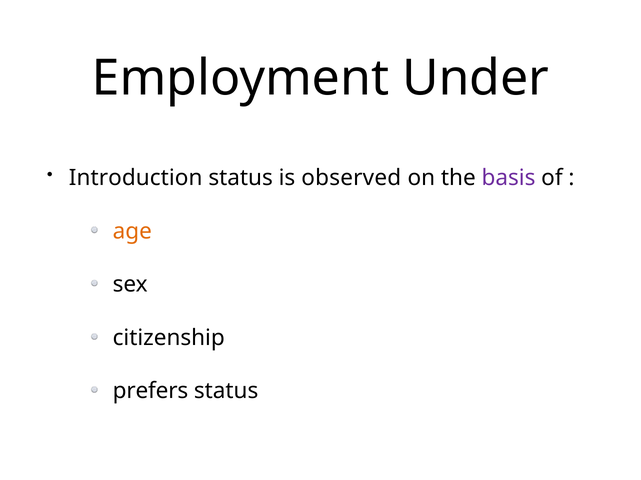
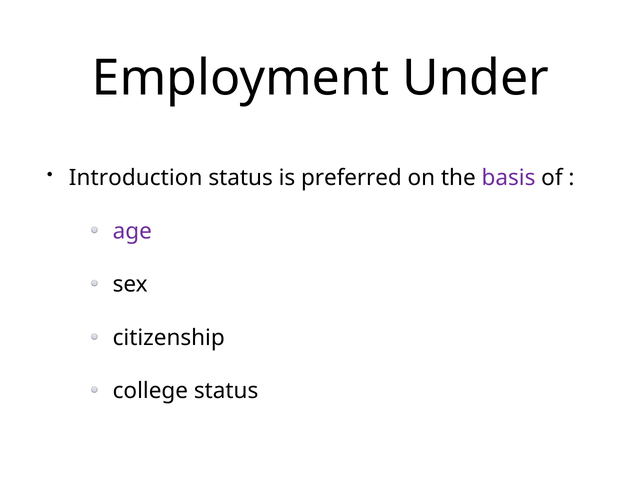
observed: observed -> preferred
age colour: orange -> purple
prefers: prefers -> college
